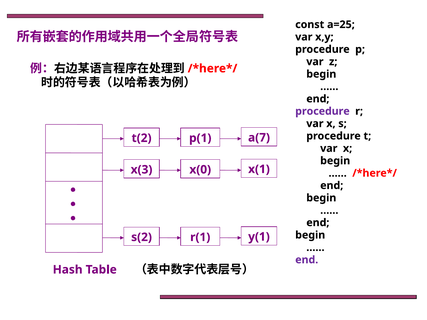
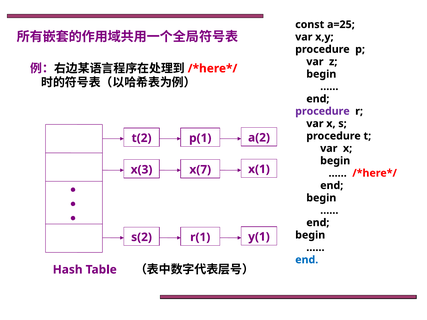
a(7: a(7 -> a(2
x(0: x(0 -> x(7
end at (307, 260) colour: purple -> blue
